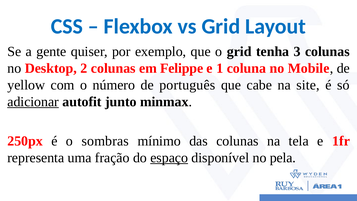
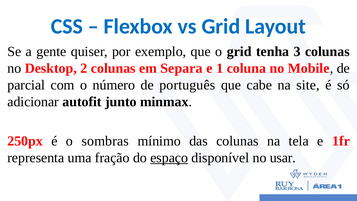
Felippe: Felippe -> Separa
yellow: yellow -> parcial
adicionar underline: present -> none
pela: pela -> usar
